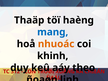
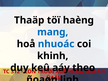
nhuoác colour: orange -> blue
